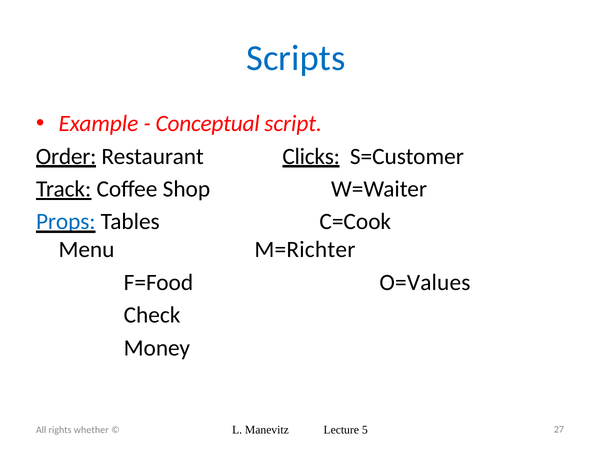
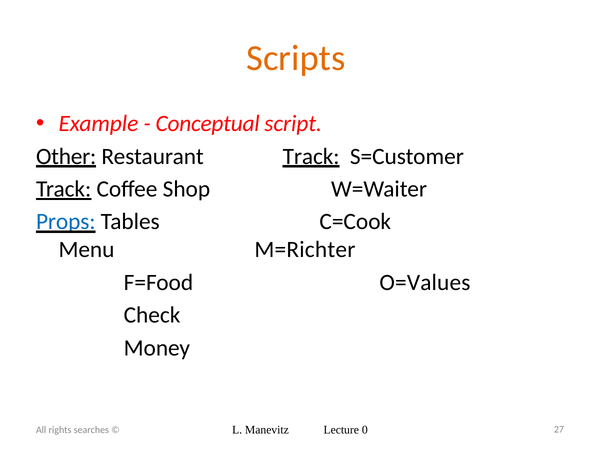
Scripts colour: blue -> orange
Order: Order -> Other
Restaurant Clicks: Clicks -> Track
5: 5 -> 0
whether: whether -> searches
